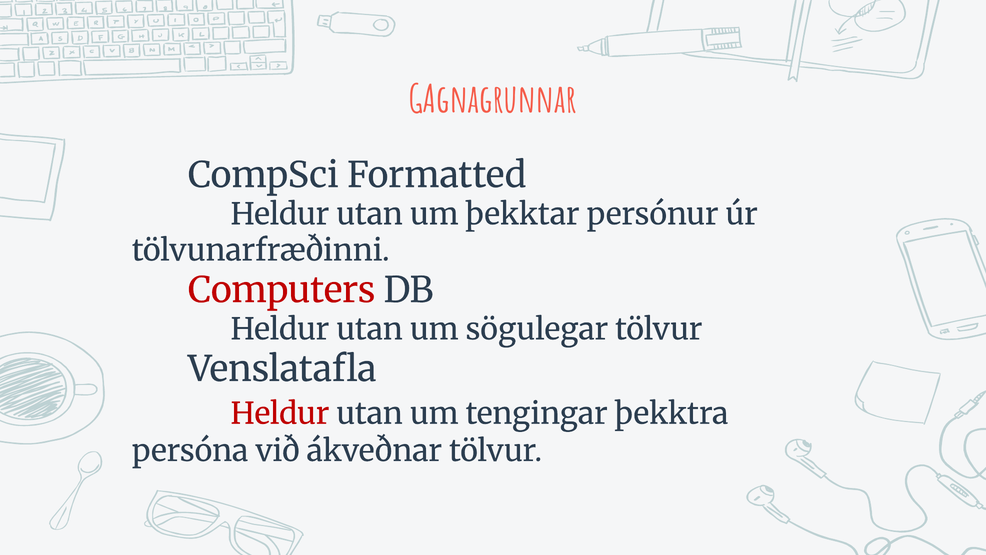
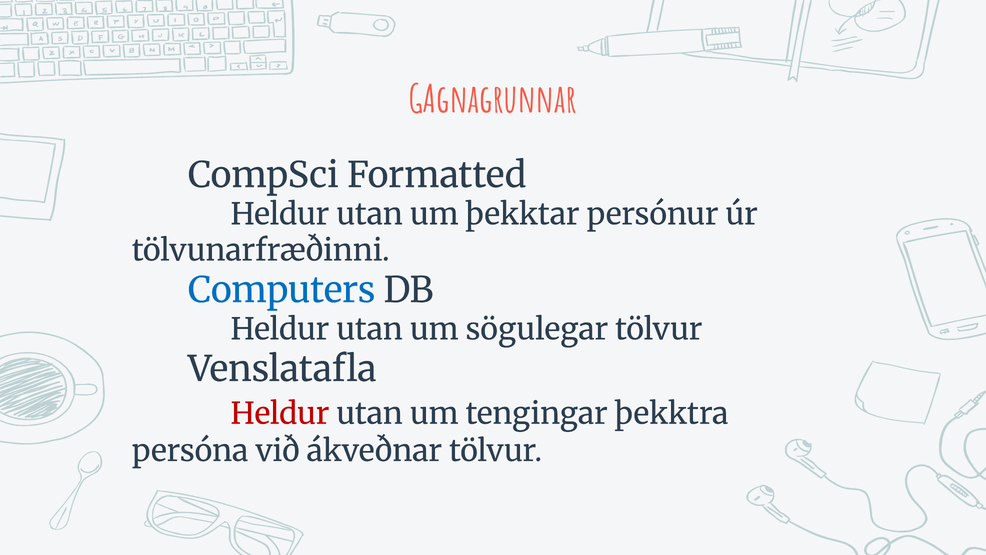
Computers colour: red -> blue
